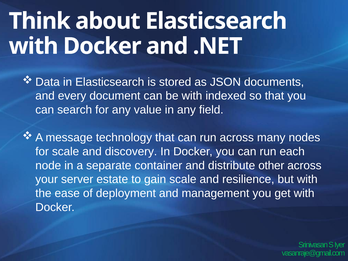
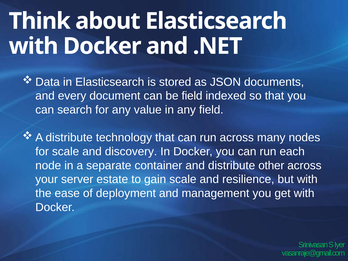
be with: with -> field
message at (69, 138): message -> distribute
